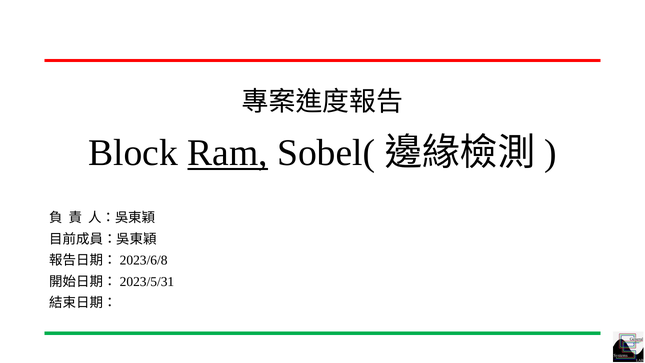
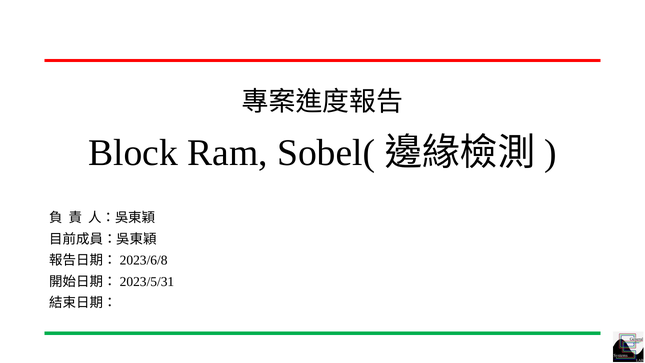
Ram underline: present -> none
